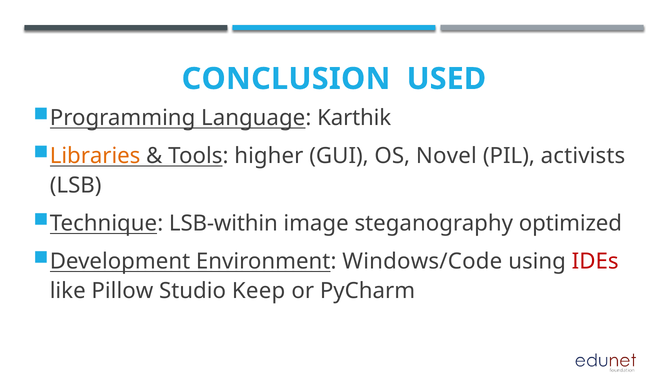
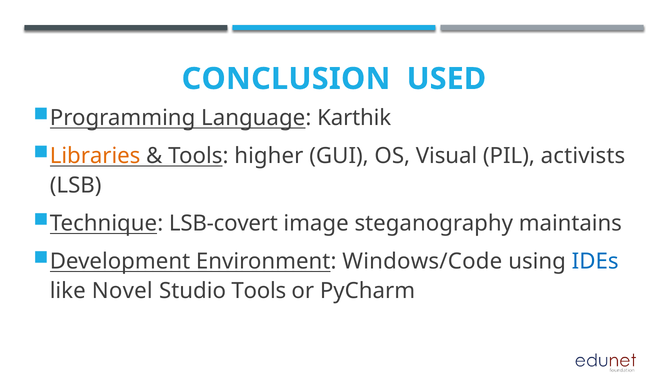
Novel: Novel -> Visual
LSB-within: LSB-within -> LSB-covert
optimized: optimized -> maintains
IDEs colour: red -> blue
Pillow: Pillow -> Novel
Studio Keep: Keep -> Tools
